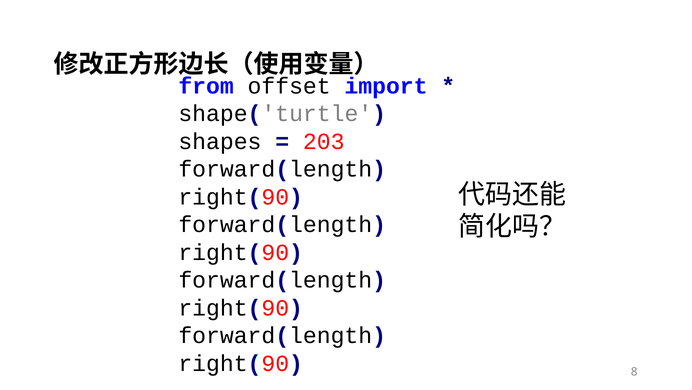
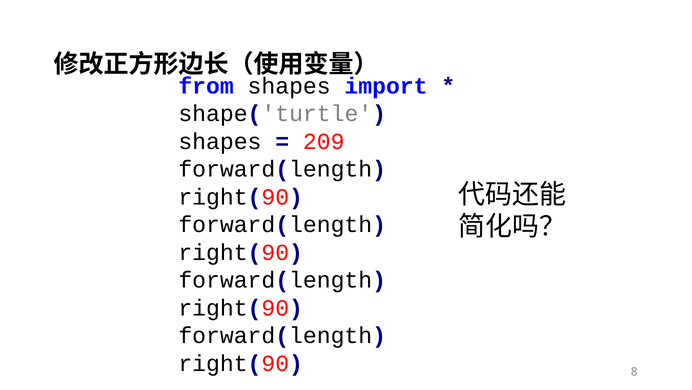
from offset: offset -> shapes
203: 203 -> 209
